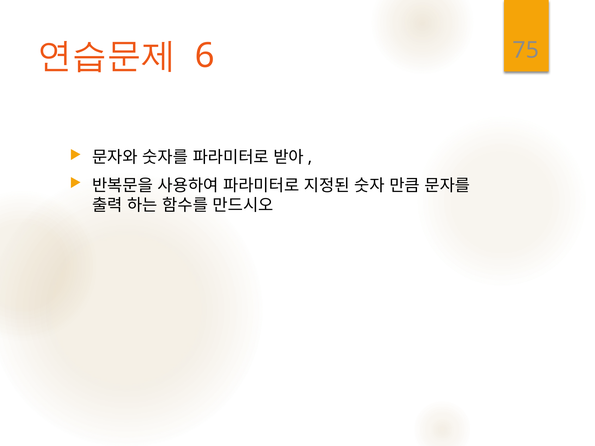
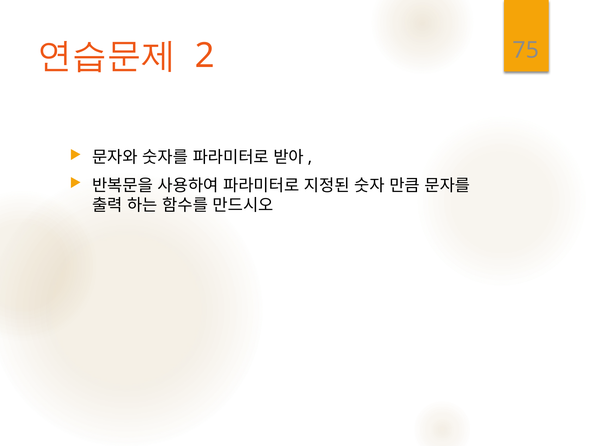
6: 6 -> 2
